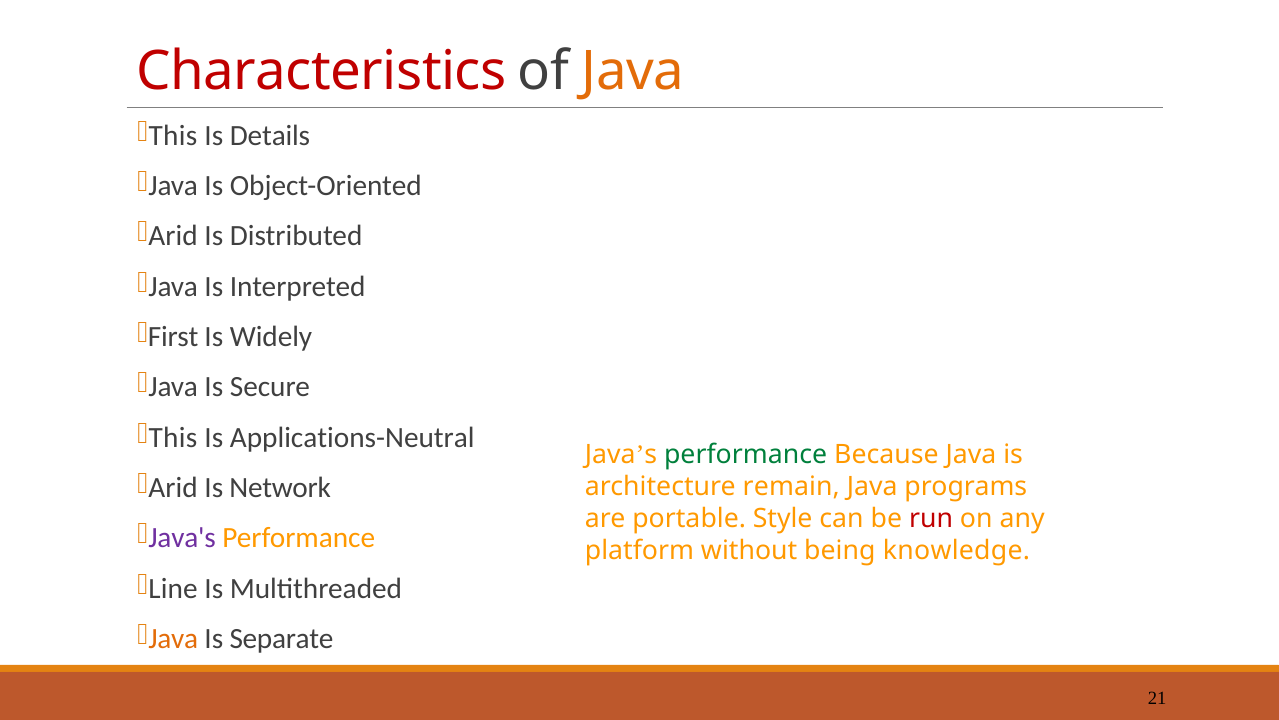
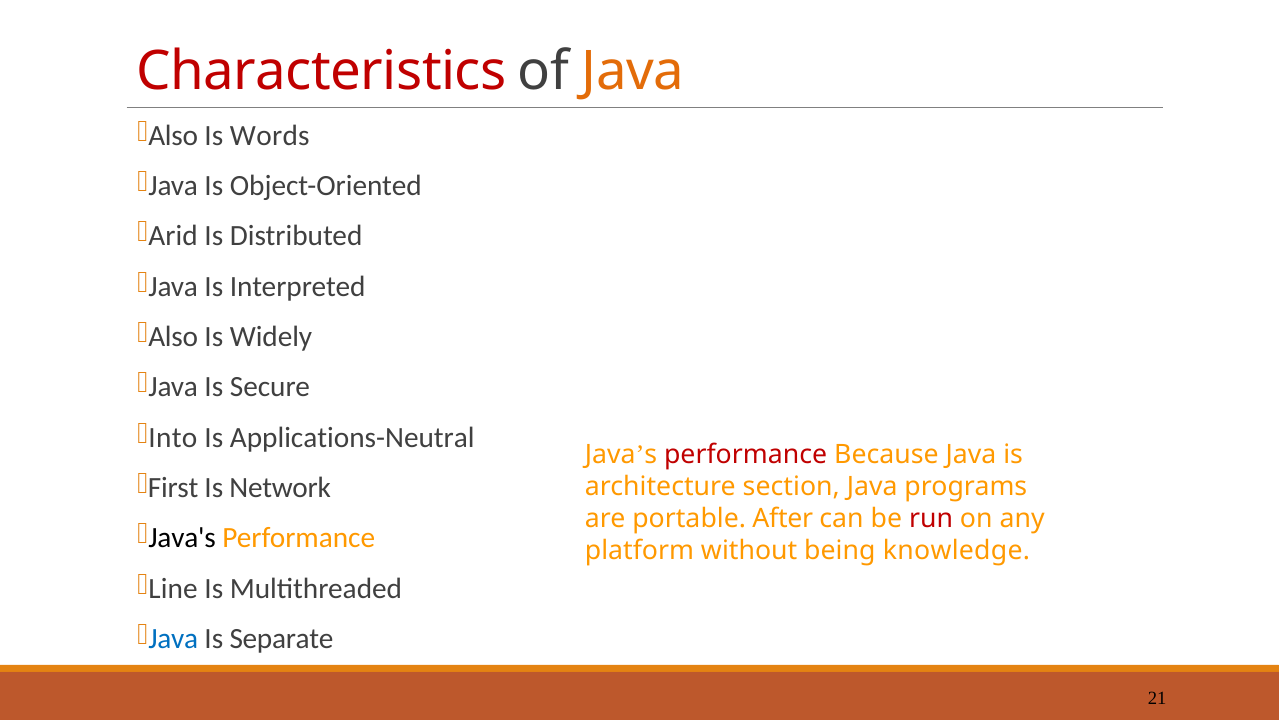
This at (173, 135): This -> Also
Details: Details -> Words
First at (173, 337): First -> Also
This at (173, 437): This -> Into
performance at (746, 454) colour: green -> red
Arid at (173, 488): Arid -> First
remain: remain -> section
Style: Style -> After
Java's colour: purple -> black
Java at (173, 638) colour: orange -> blue
